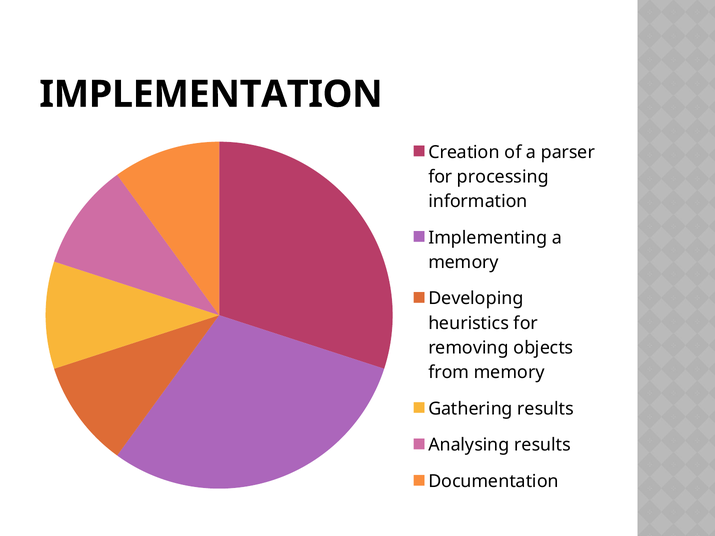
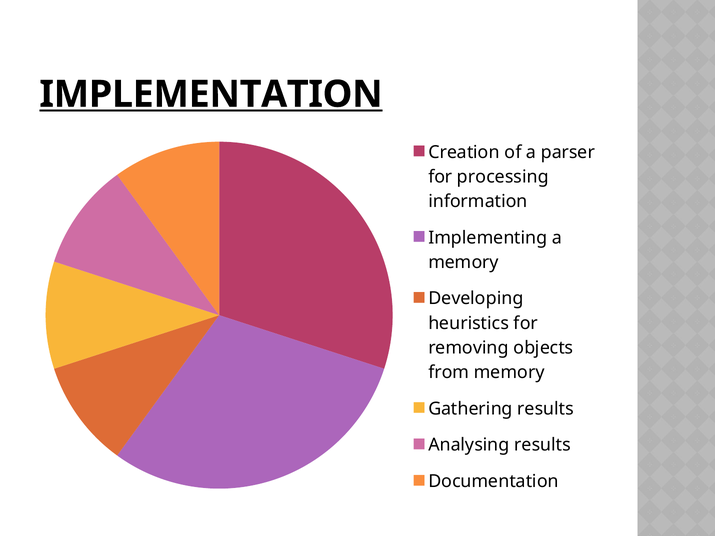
IMPLEMENTATION underline: none -> present
